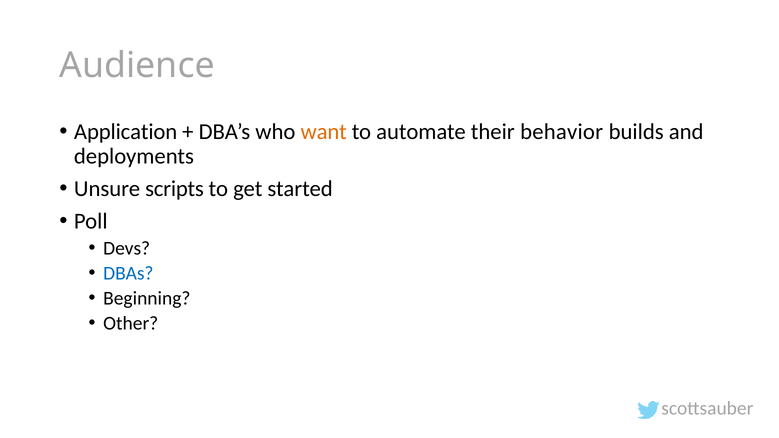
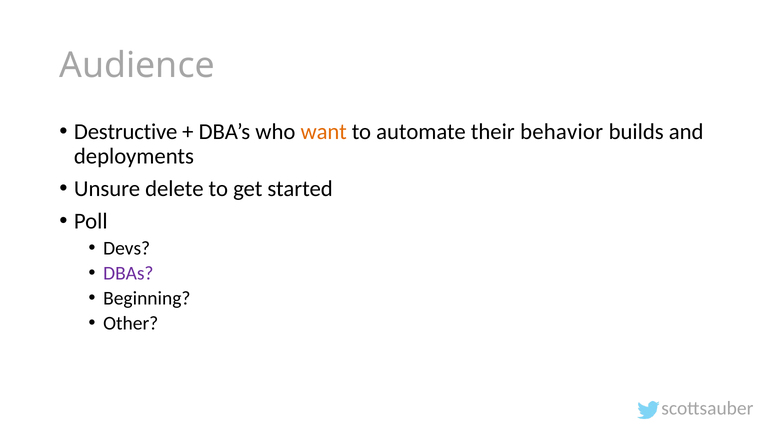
Application: Application -> Destructive
scripts: scripts -> delete
DBAs colour: blue -> purple
